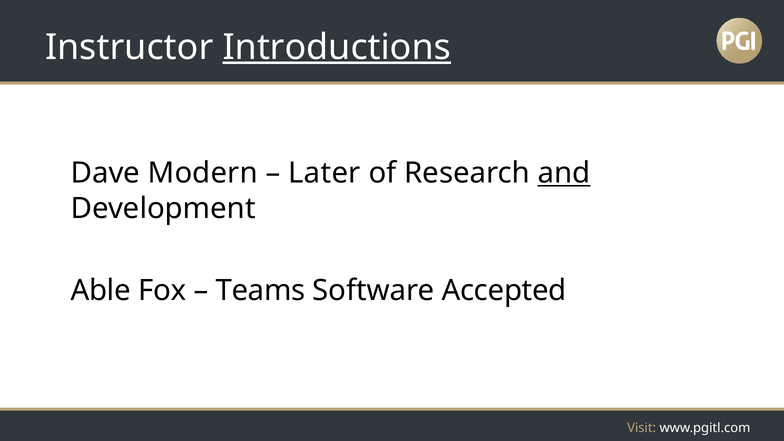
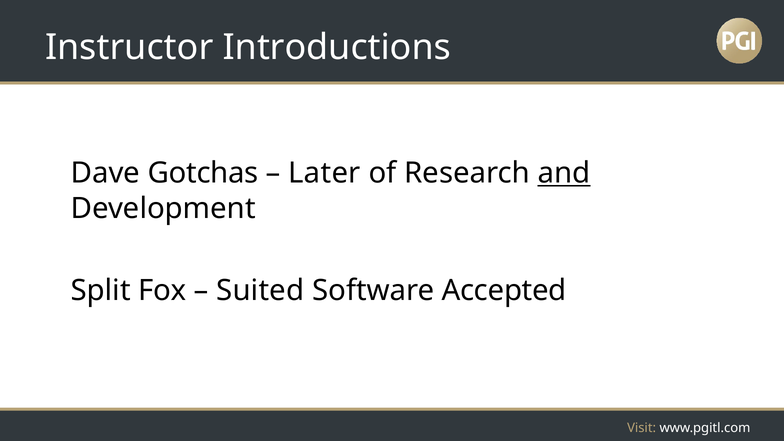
Introductions underline: present -> none
Modern: Modern -> Gotchas
Able: Able -> Split
Teams: Teams -> Suited
